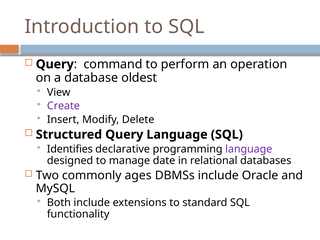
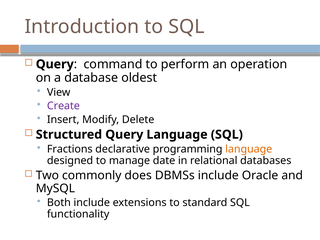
Identifies: Identifies -> Fractions
language at (249, 149) colour: purple -> orange
ages: ages -> does
